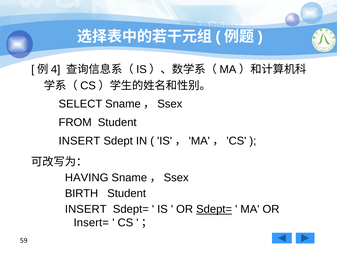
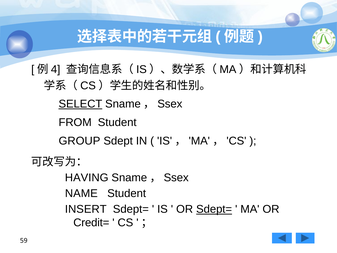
SELECT underline: none -> present
INSERT at (79, 141): INSERT -> GROUP
BIRTH: BIRTH -> NAME
Insert=: Insert= -> Credit=
